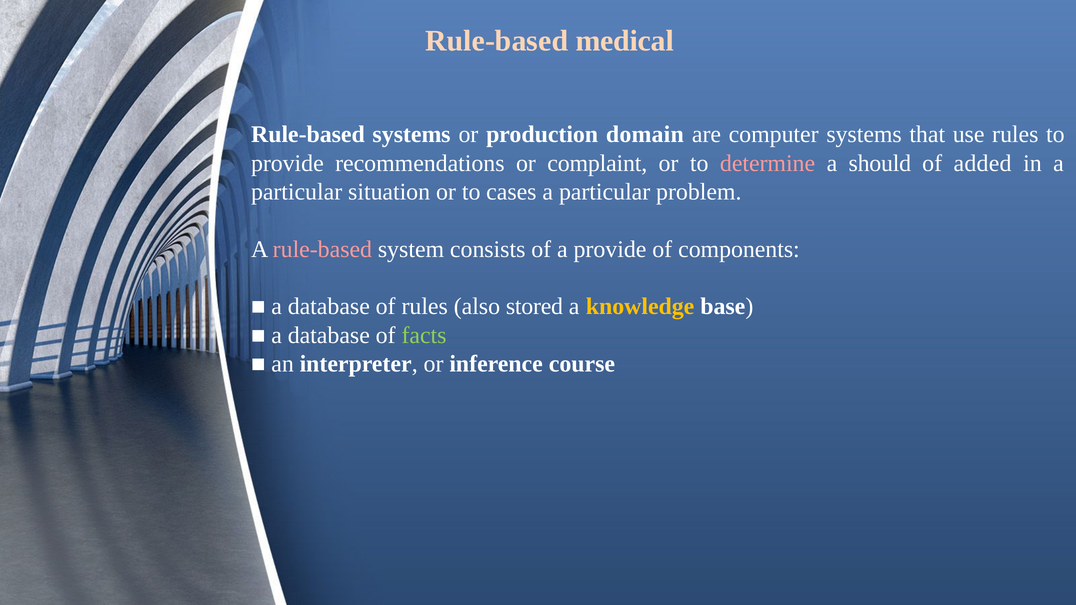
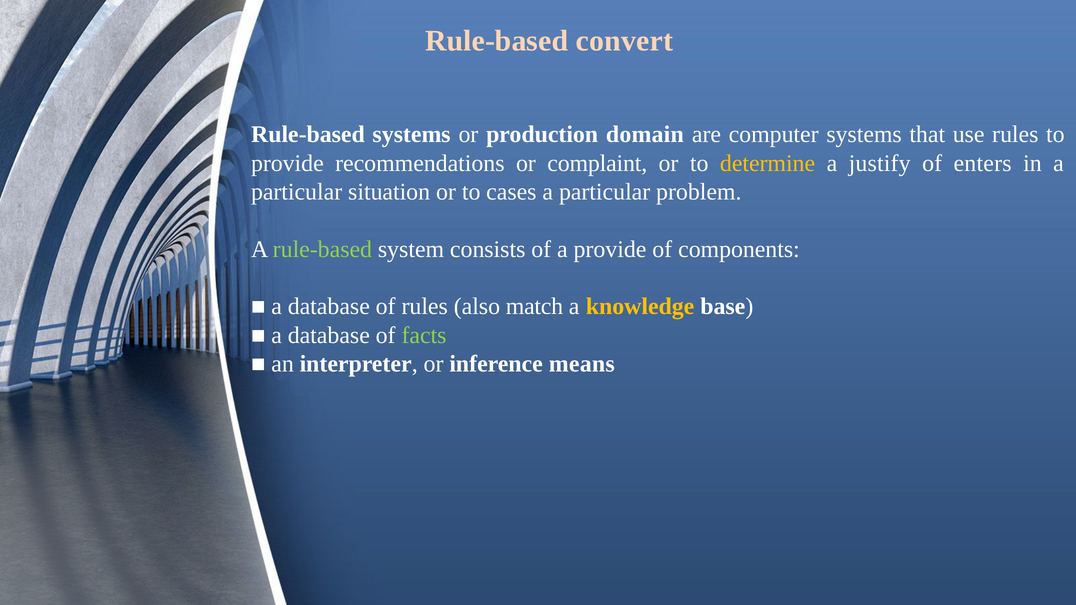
medical: medical -> convert
determine colour: pink -> yellow
should: should -> justify
added: added -> enters
rule-based at (322, 249) colour: pink -> light green
stored: stored -> match
course: course -> means
